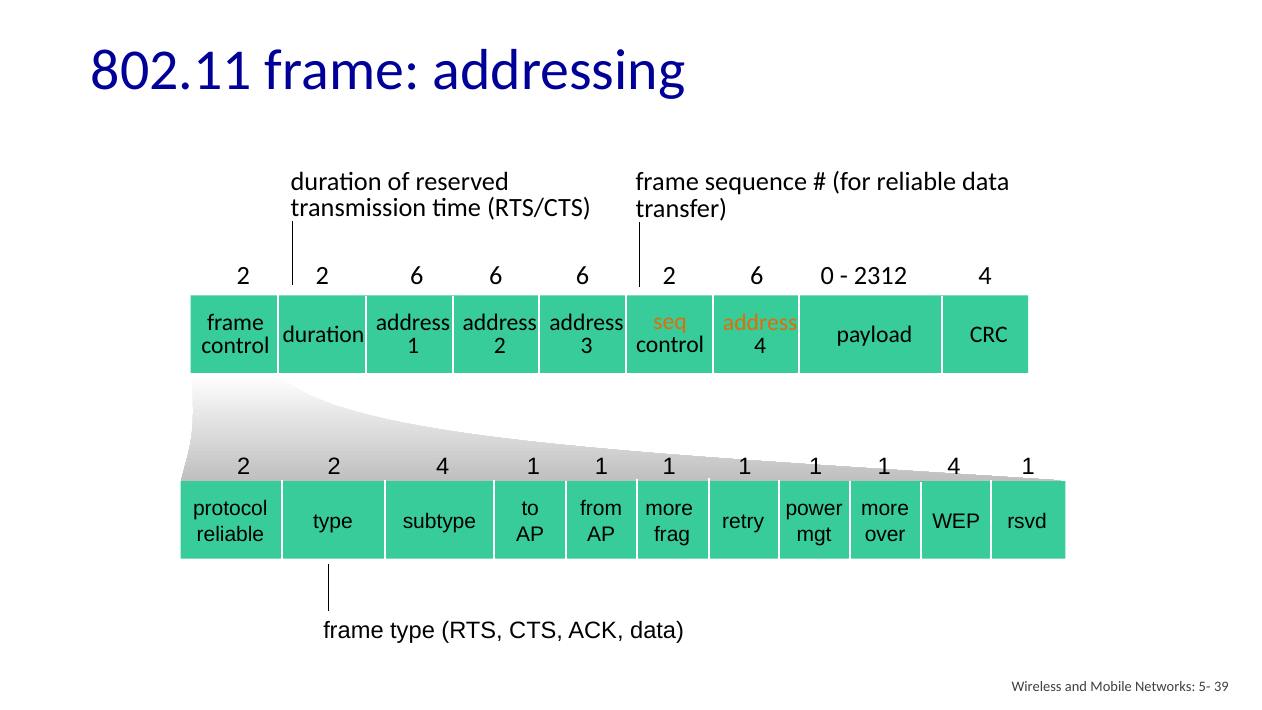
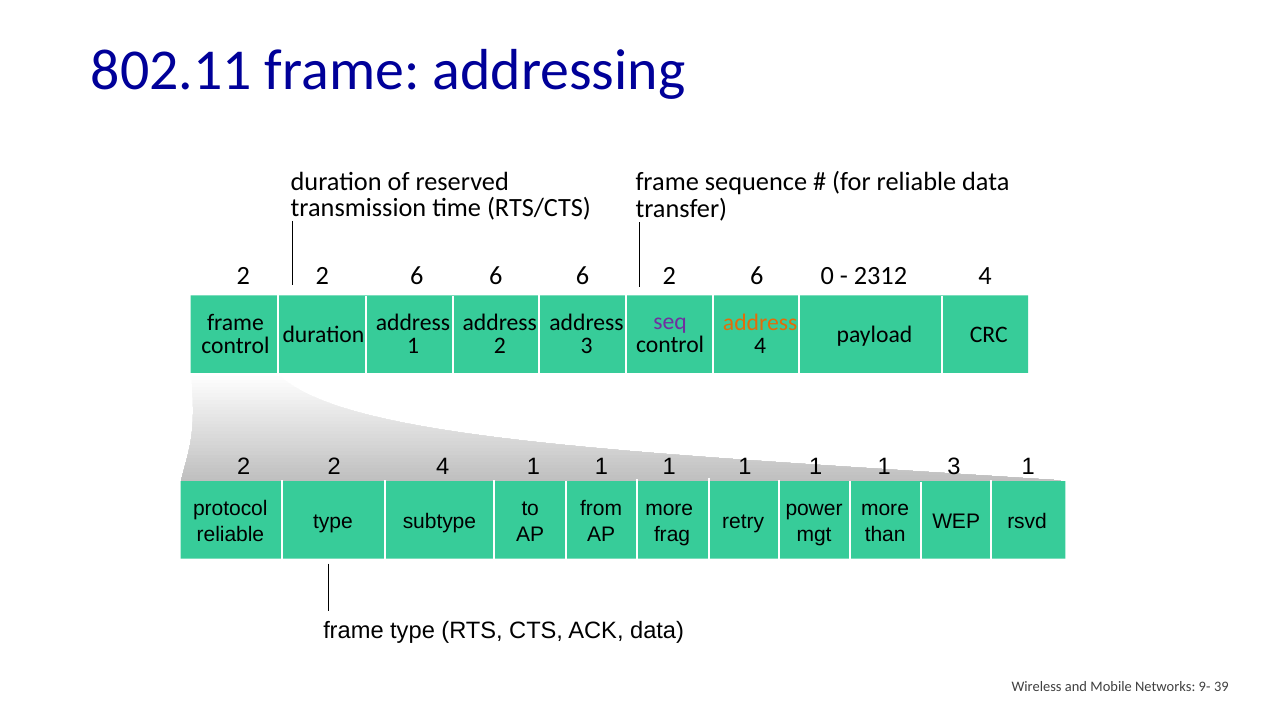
seq colour: orange -> purple
1 4: 4 -> 3
over: over -> than
5-: 5- -> 9-
